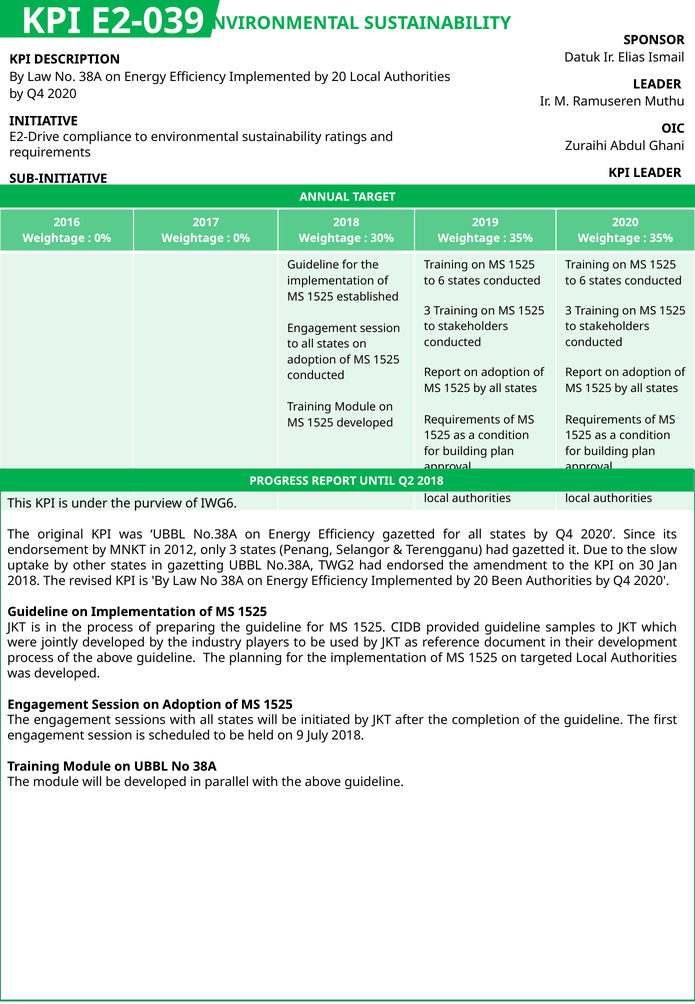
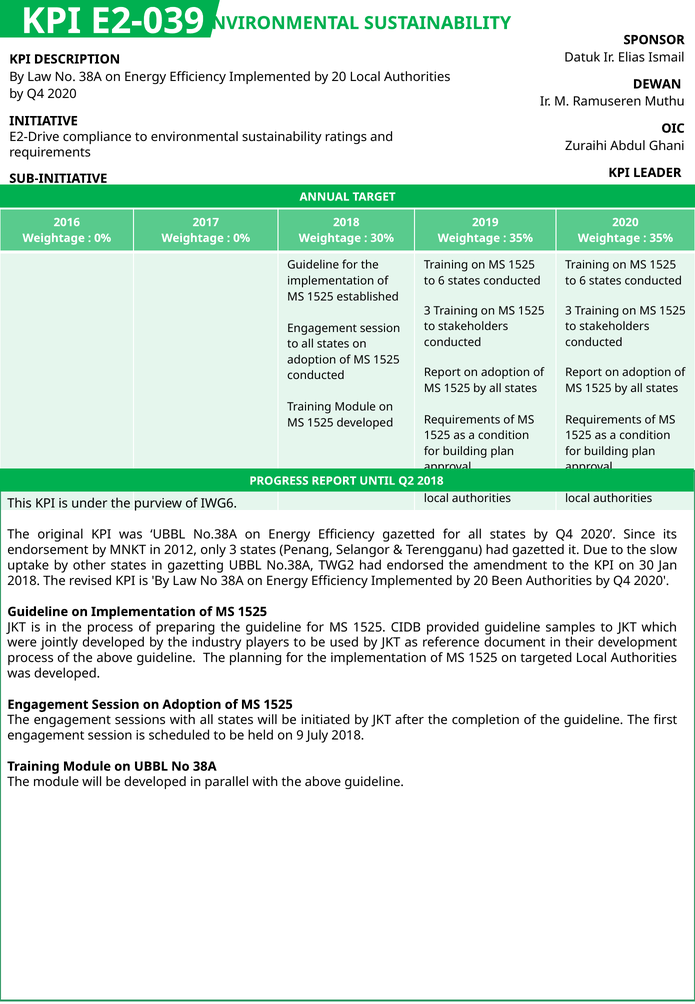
LEADER at (657, 84): LEADER -> DEWAN
